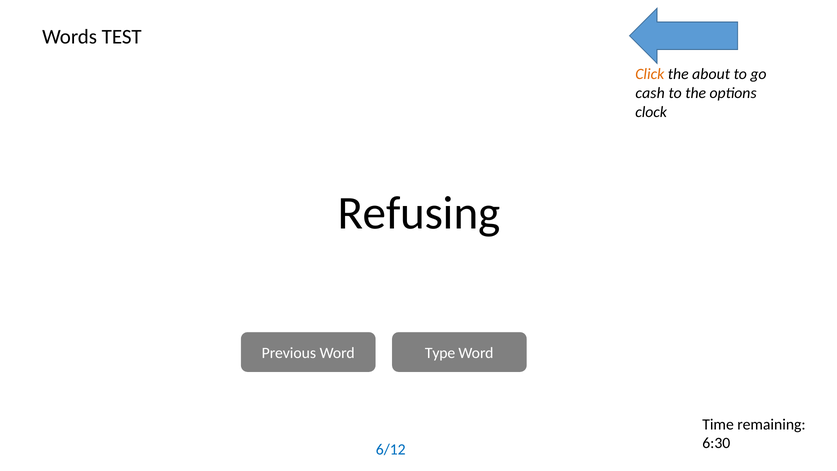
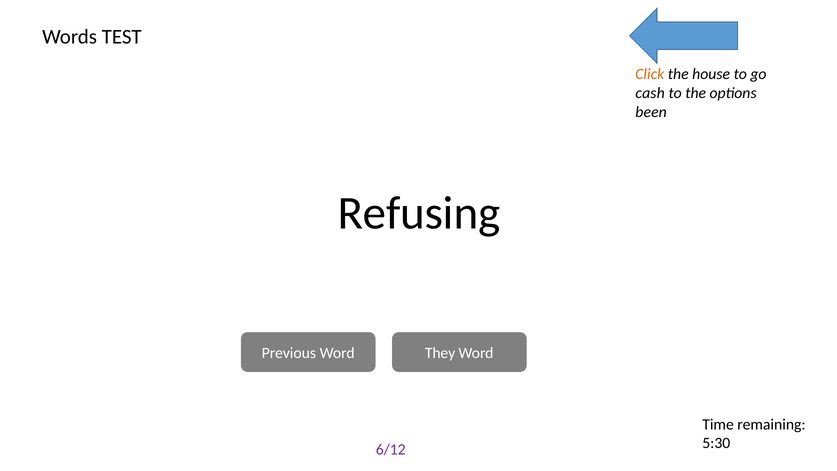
about: about -> house
clock: clock -> been
Type: Type -> They
6:30: 6:30 -> 5:30
6/12 colour: blue -> purple
